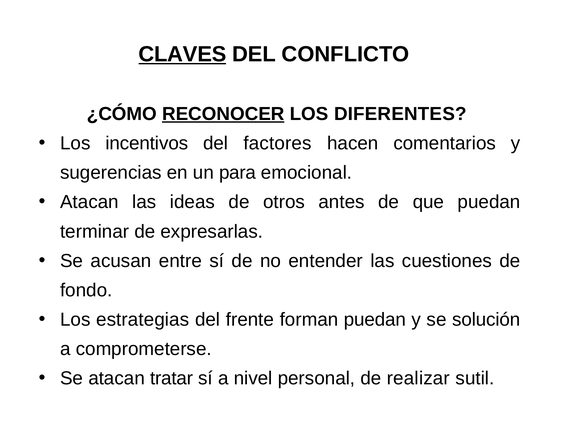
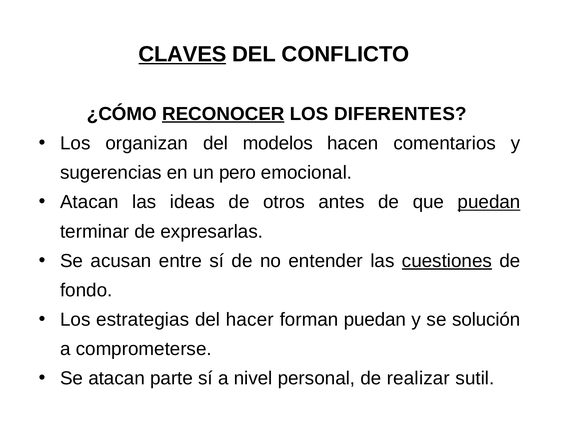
incentivos: incentivos -> organizan
factores: factores -> modelos
para: para -> pero
puedan at (489, 202) underline: none -> present
cuestiones underline: none -> present
frente: frente -> hacer
tratar: tratar -> parte
